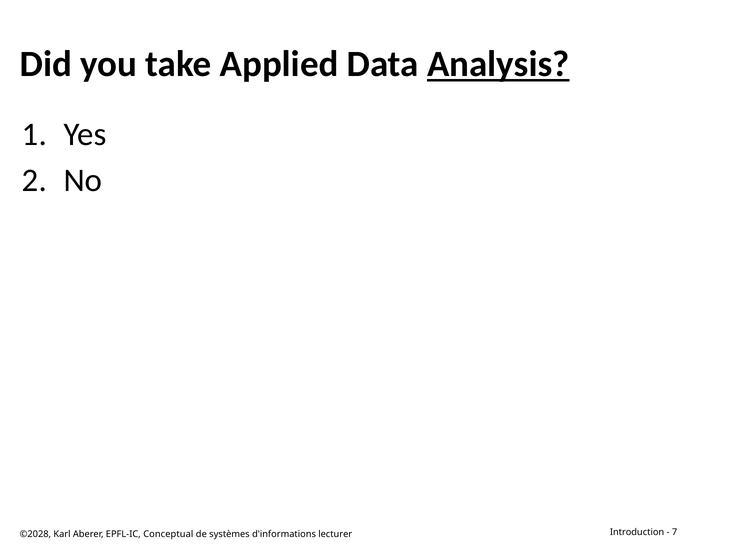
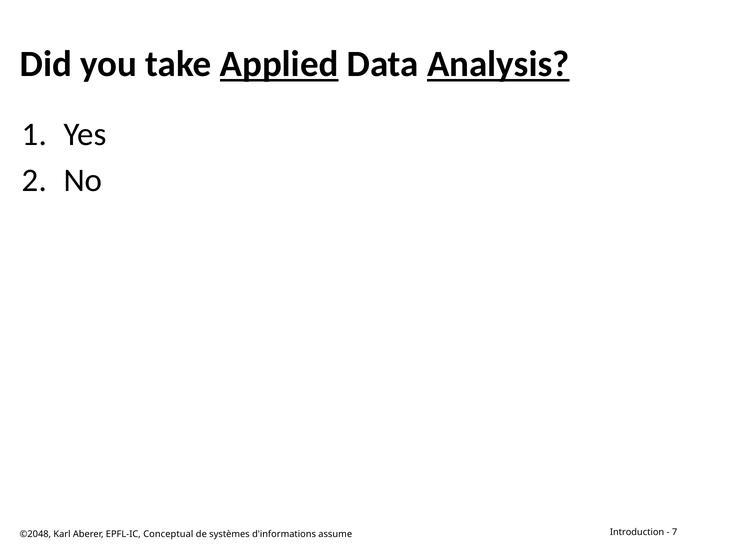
Applied underline: none -> present
©2028: ©2028 -> ©2048
lecturer: lecturer -> assume
